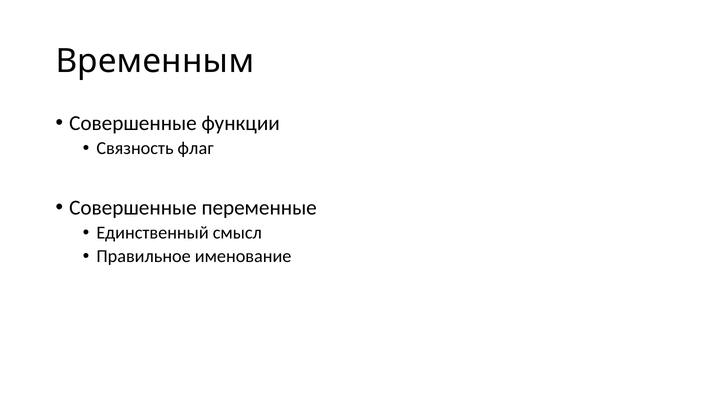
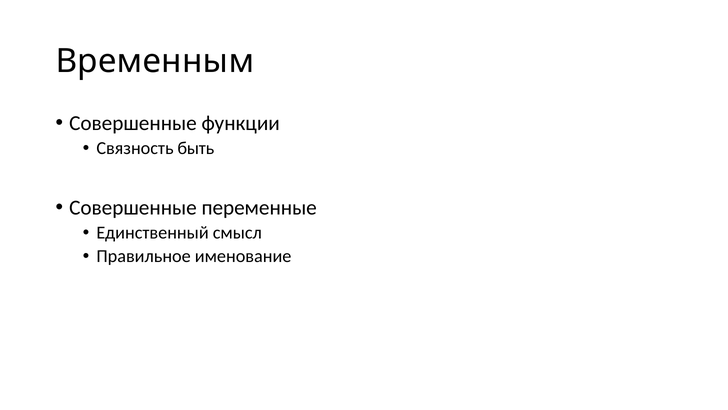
флаг: флаг -> быть
